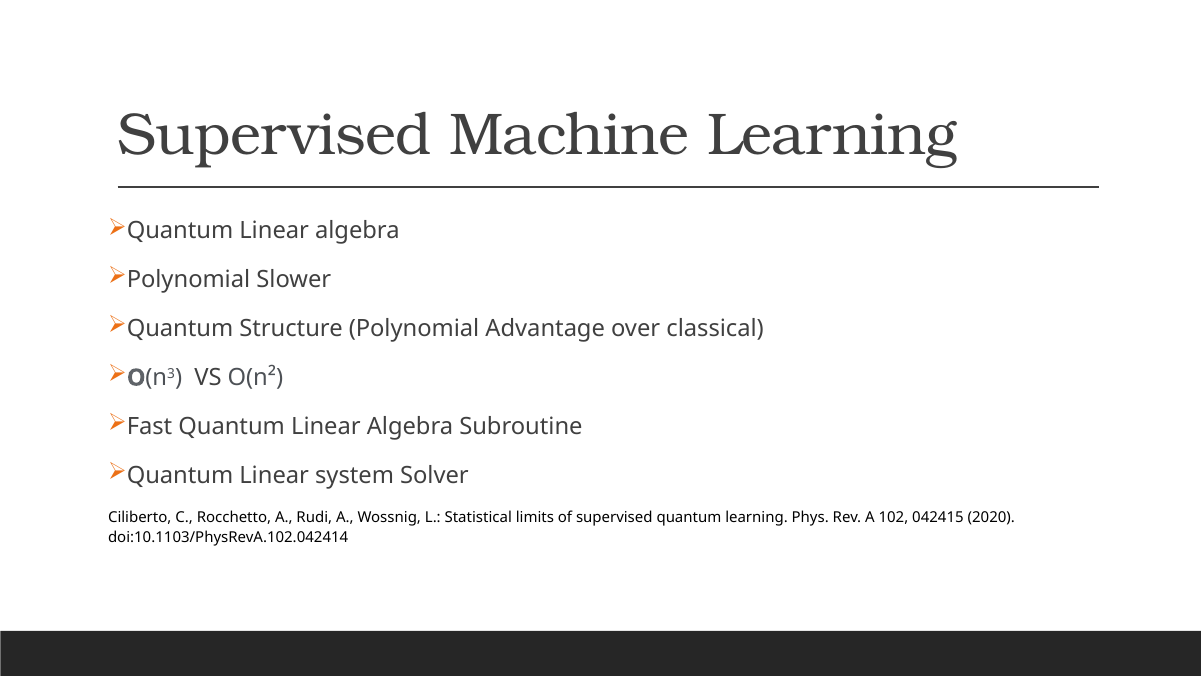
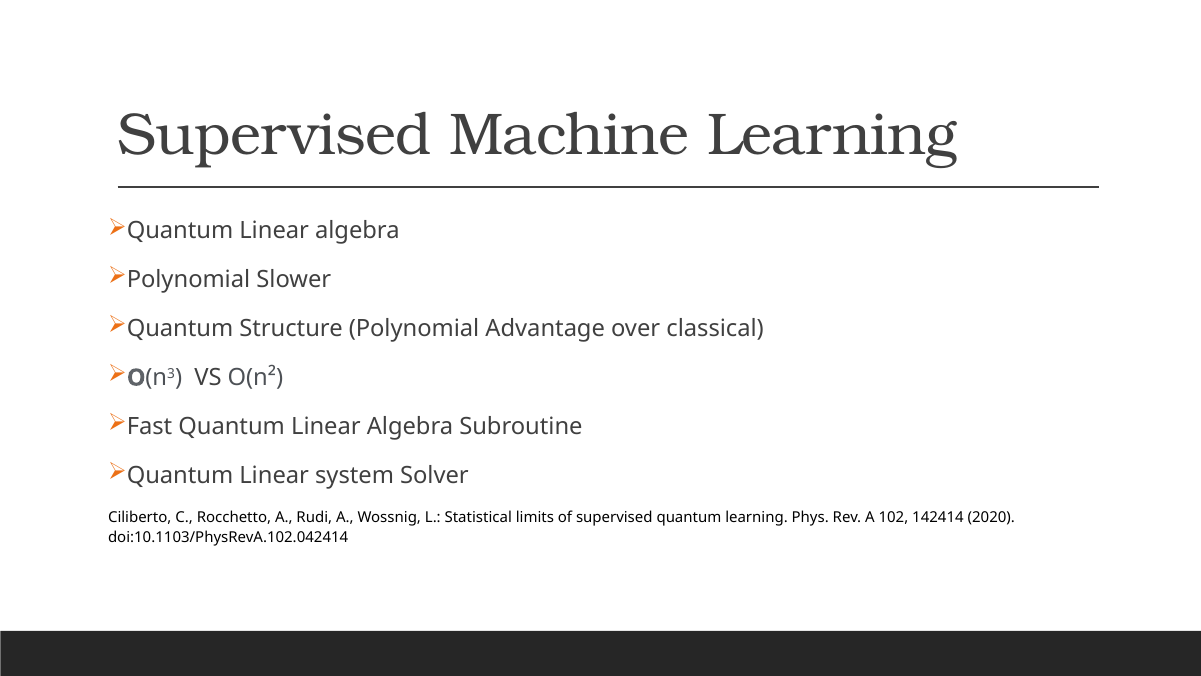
042415: 042415 -> 142414
